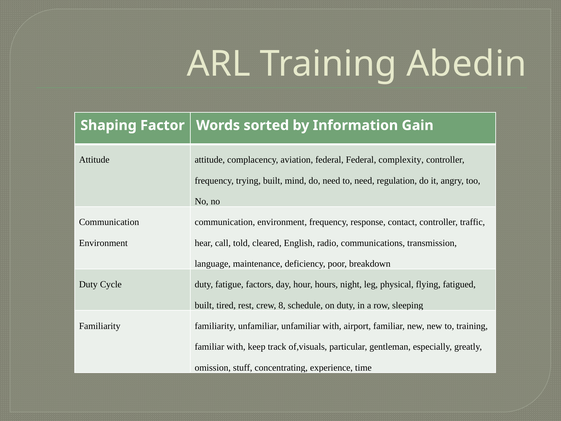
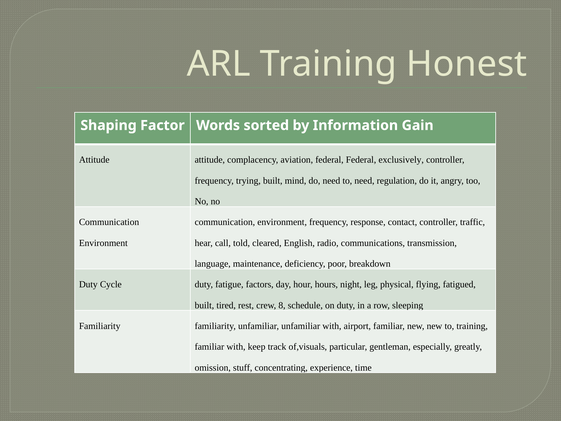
Abedin: Abedin -> Honest
complexity: complexity -> exclusively
